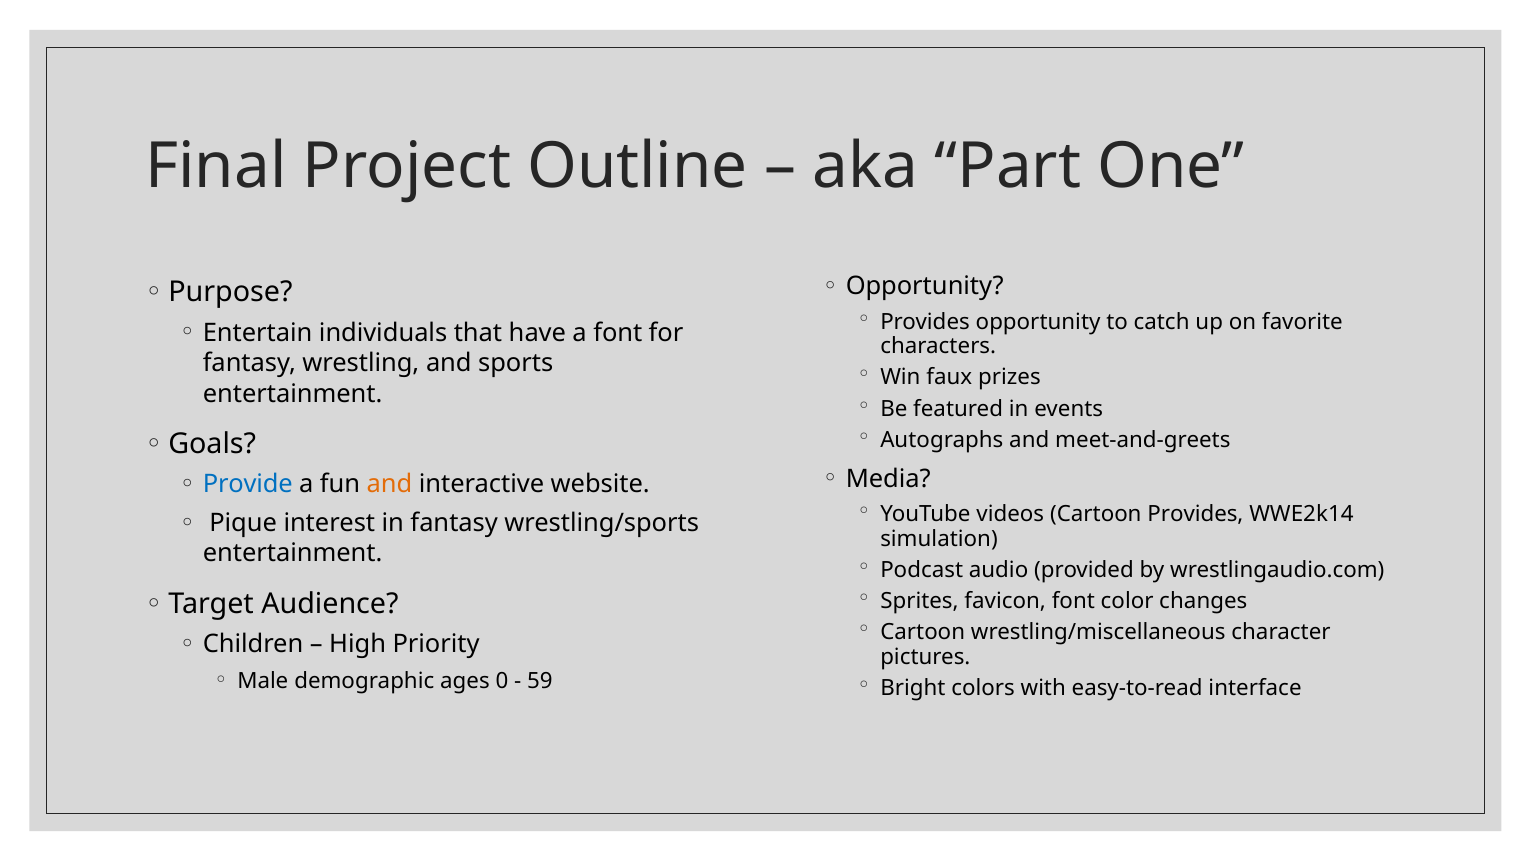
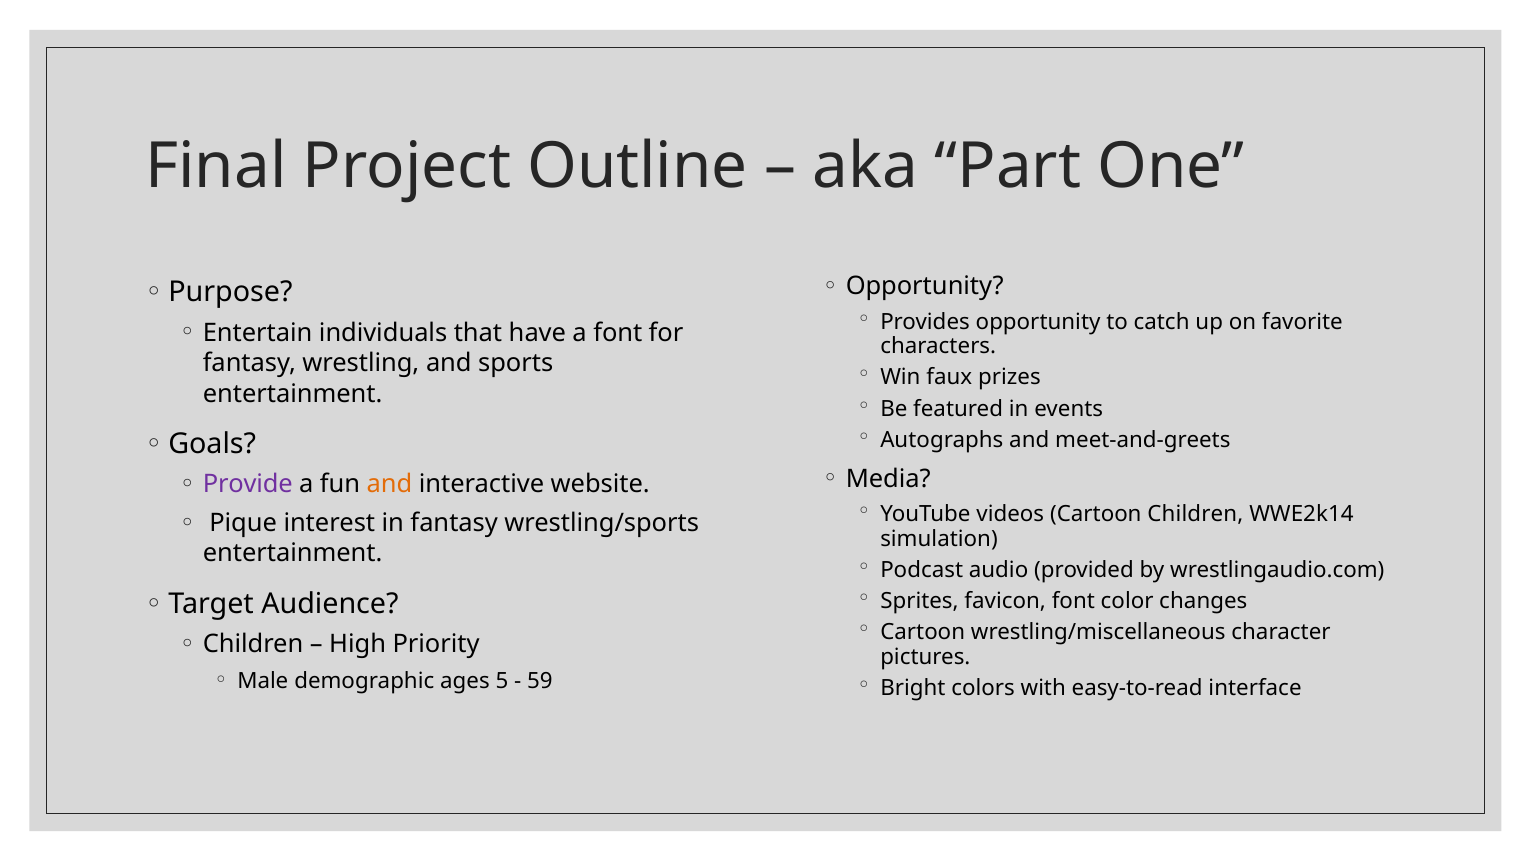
Provide colour: blue -> purple
Cartoon Provides: Provides -> Children
0: 0 -> 5
